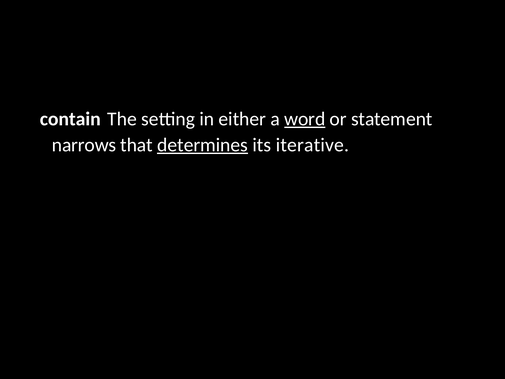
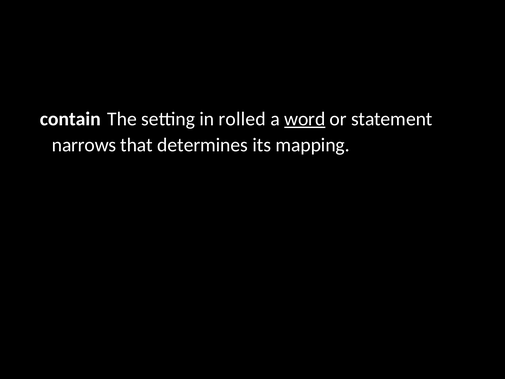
either: either -> rolled
determines underline: present -> none
iterative: iterative -> mapping
